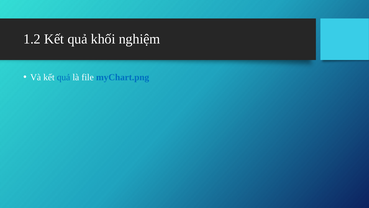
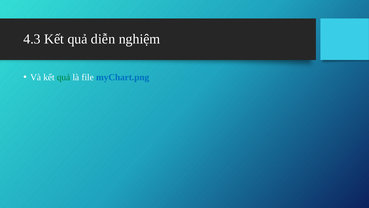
1.2: 1.2 -> 4.3
khối: khối -> diễn
quả at (64, 77) colour: blue -> green
